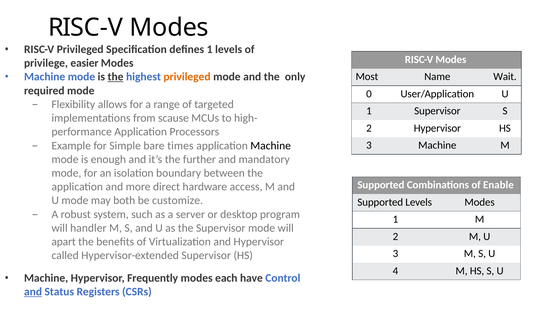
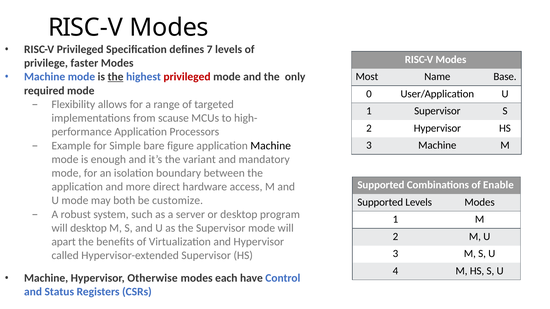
defines 1: 1 -> 7
easier: easier -> faster
Wait: Wait -> Base
privileged at (187, 77) colour: orange -> red
times: times -> figure
further: further -> variant
will handler: handler -> desktop
Frequently: Frequently -> Otherwise
and at (33, 292) underline: present -> none
